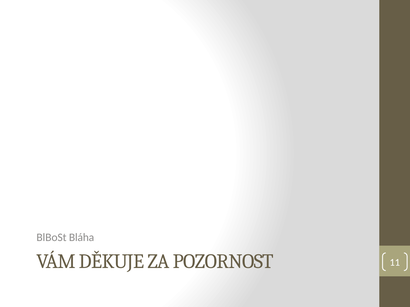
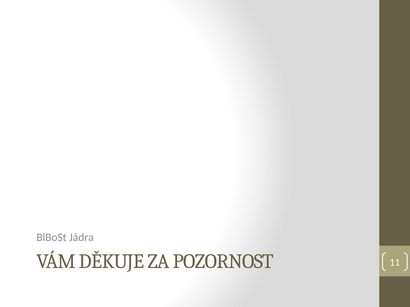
Bláha: Bláha -> Jádra
